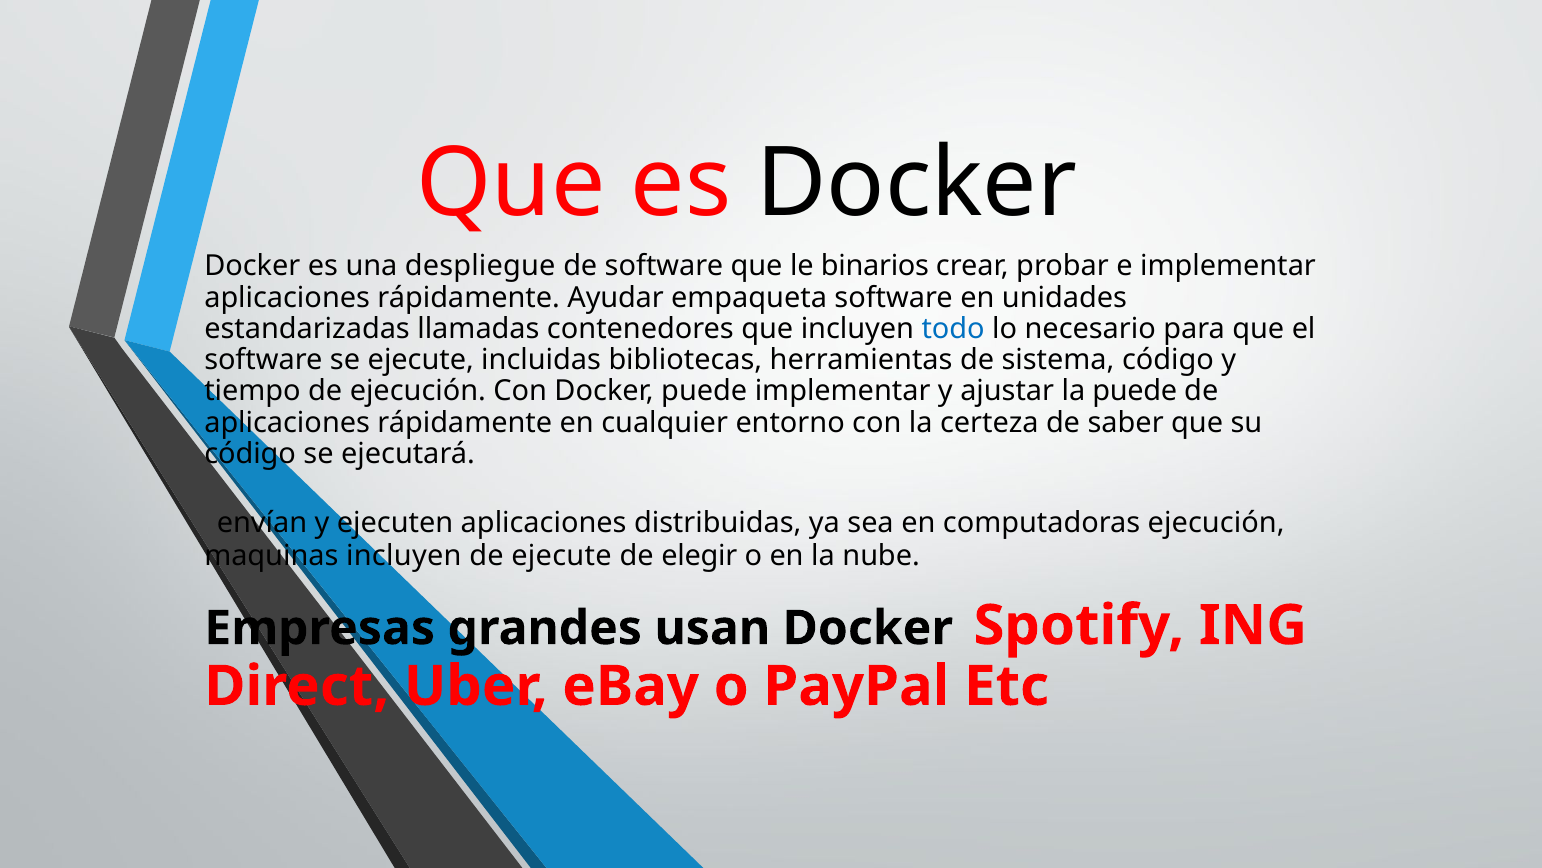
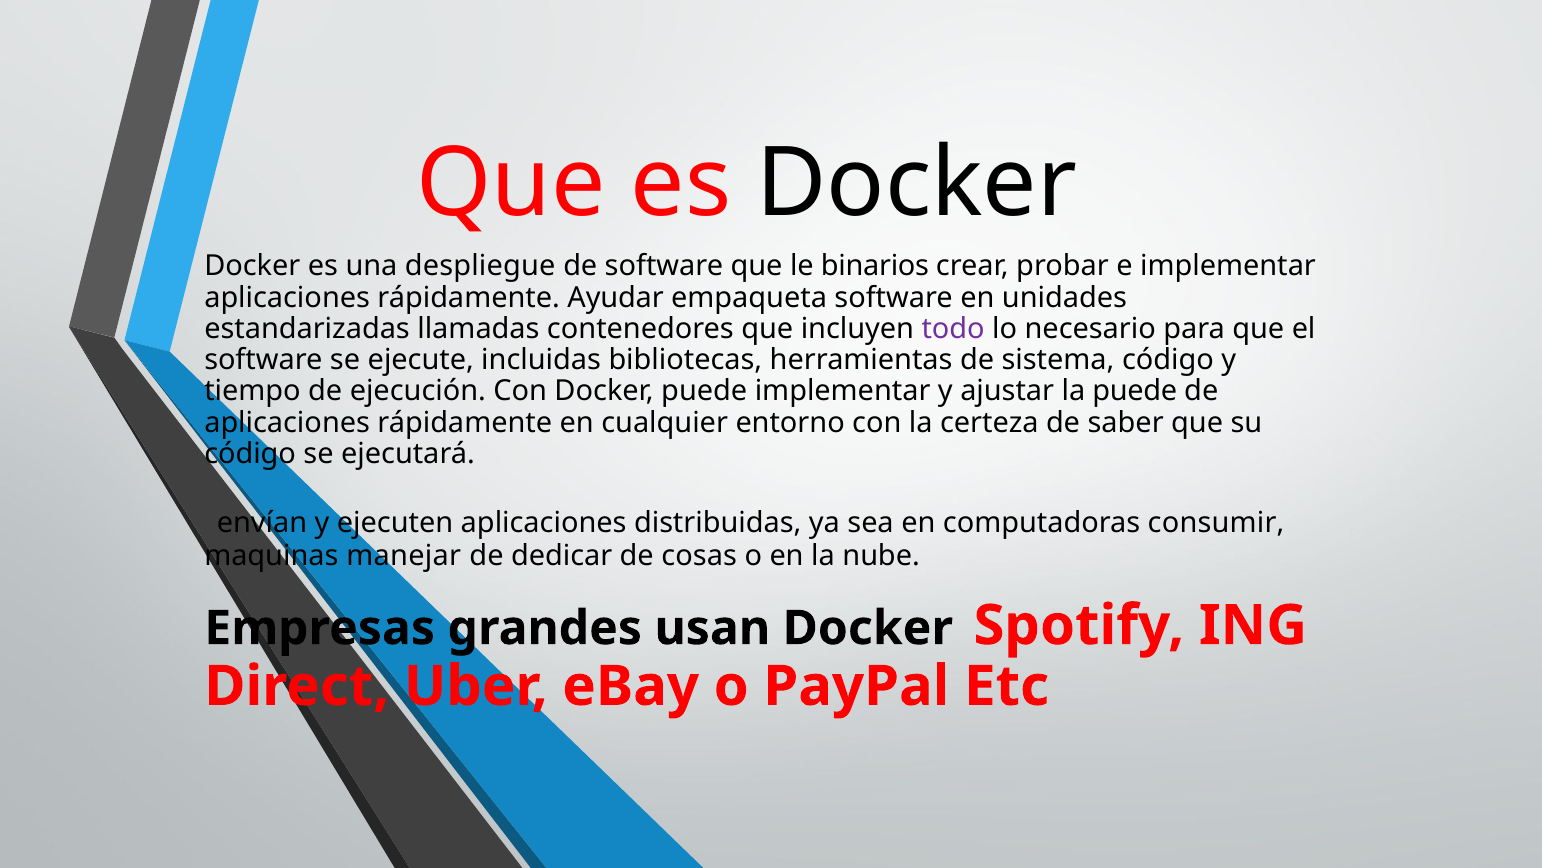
todo colour: blue -> purple
computadoras ejecución: ejecución -> consumir
maquinas incluyen: incluyen -> manejar
de ejecute: ejecute -> dedicar
elegir: elegir -> cosas
